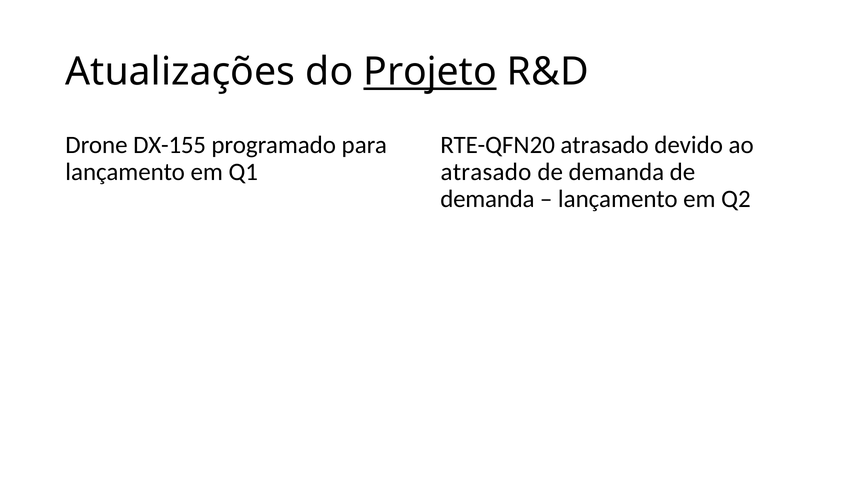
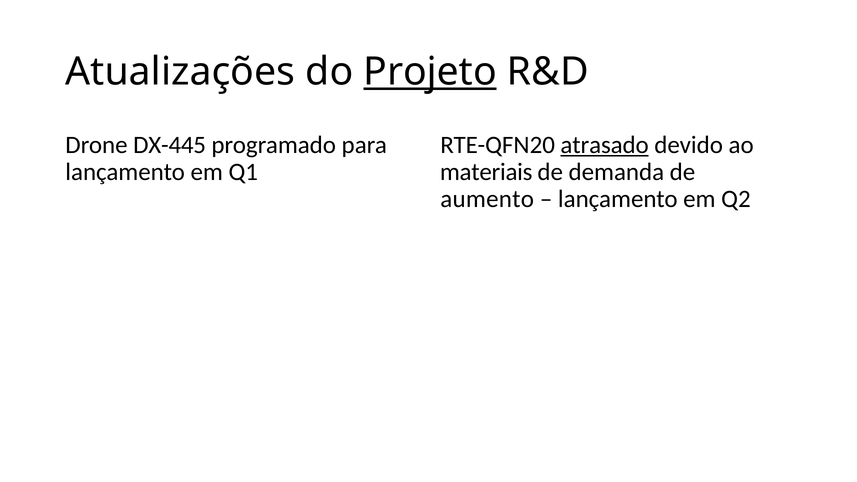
DX-155: DX-155 -> DX-445
atrasado at (605, 145) underline: none -> present
atrasado at (486, 172): atrasado -> materiais
demanda at (487, 199): demanda -> aumento
